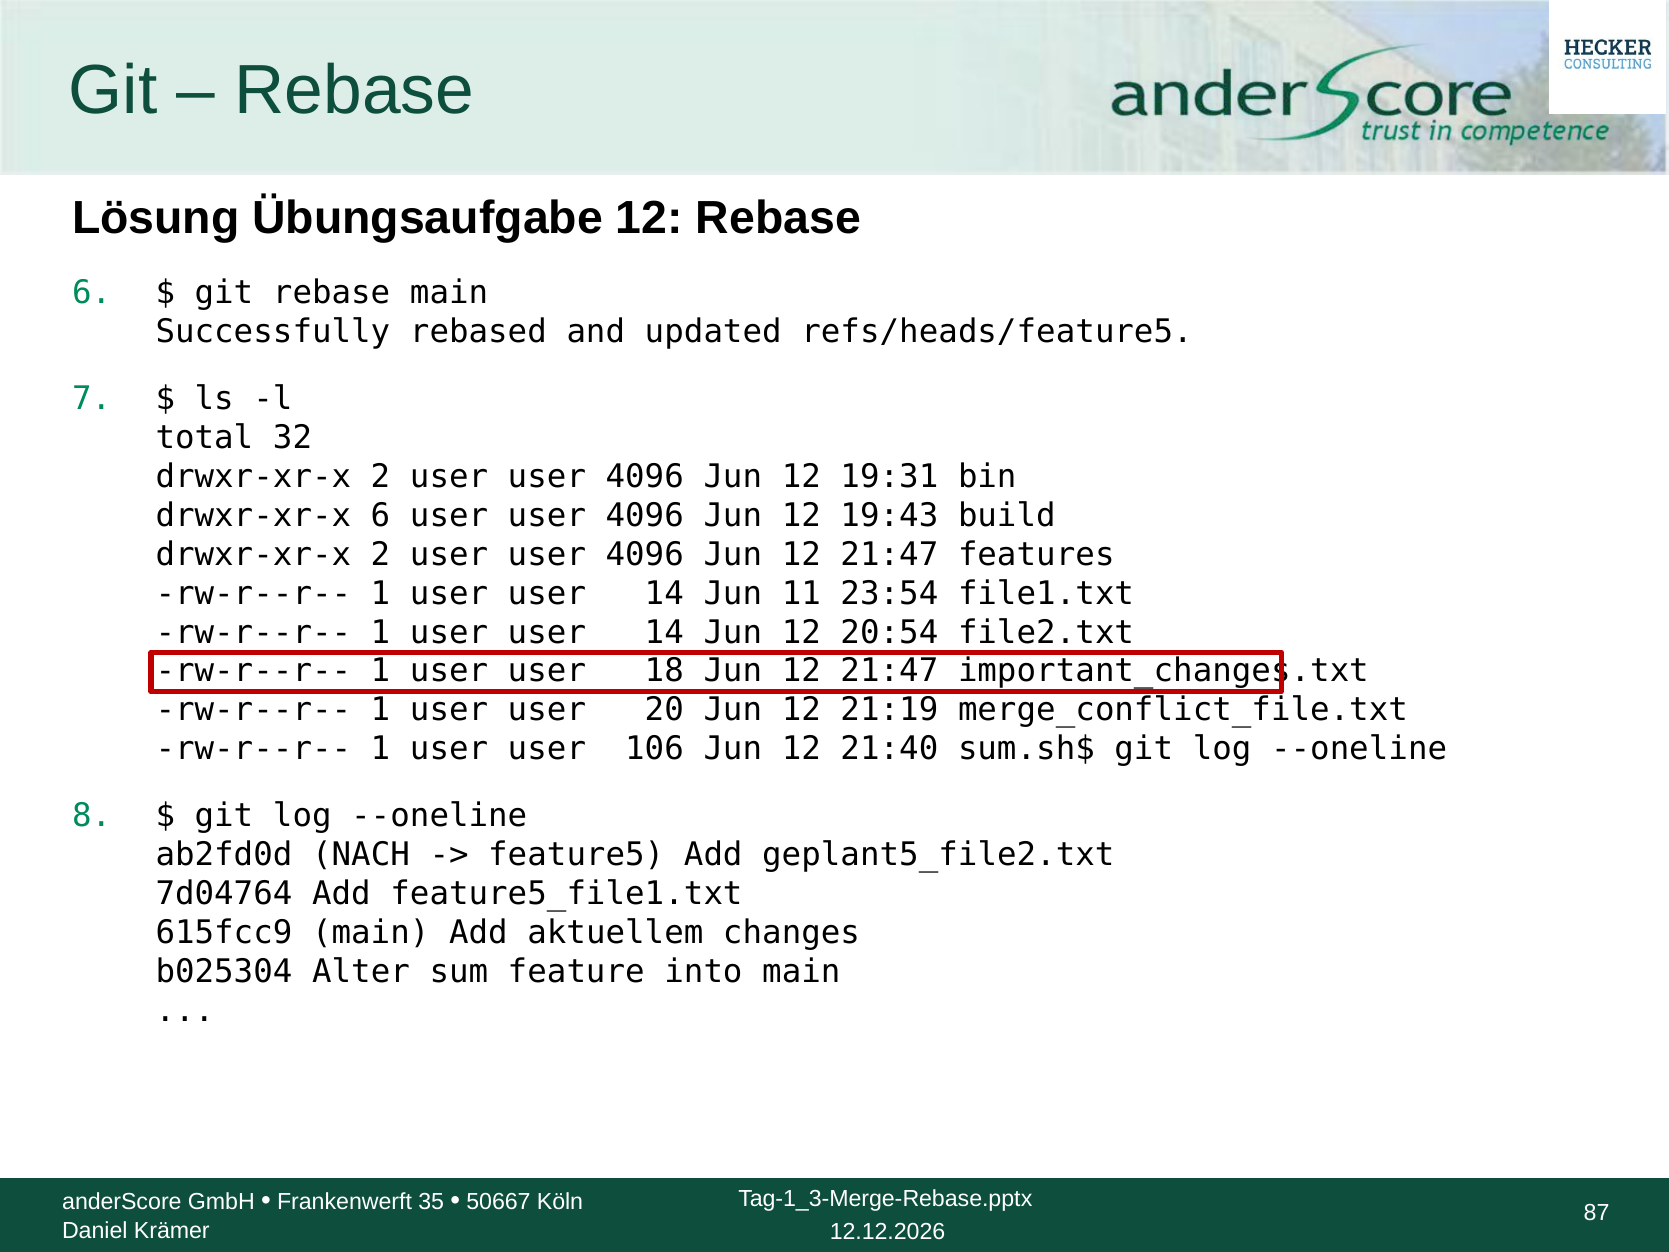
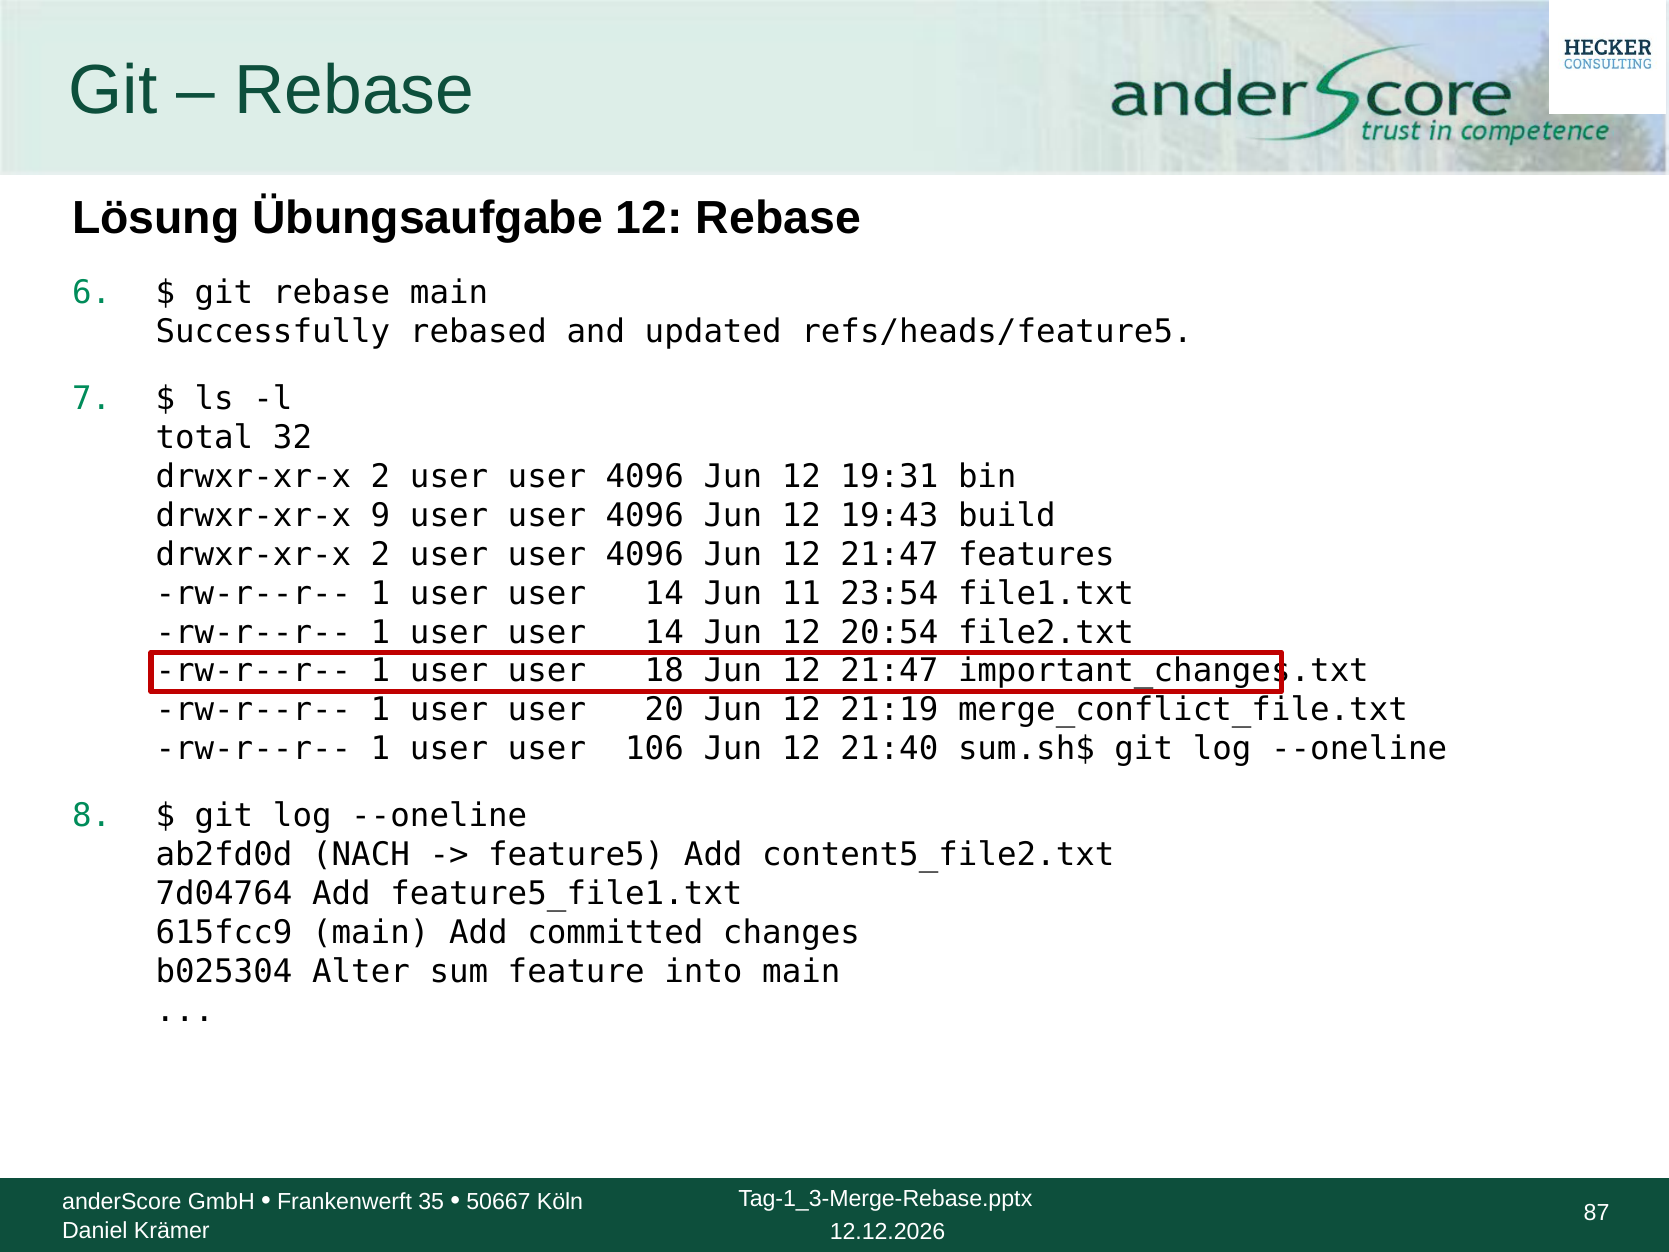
drwxr-xr-x 6: 6 -> 9
geplant5_file2.txt: geplant5_file2.txt -> content5_file2.txt
aktuellem: aktuellem -> committed
